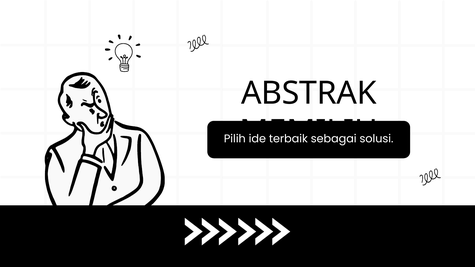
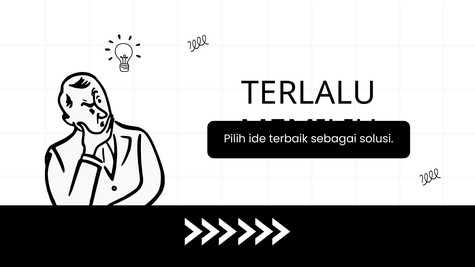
ABSTRAK: ABSTRAK -> TERLALU
